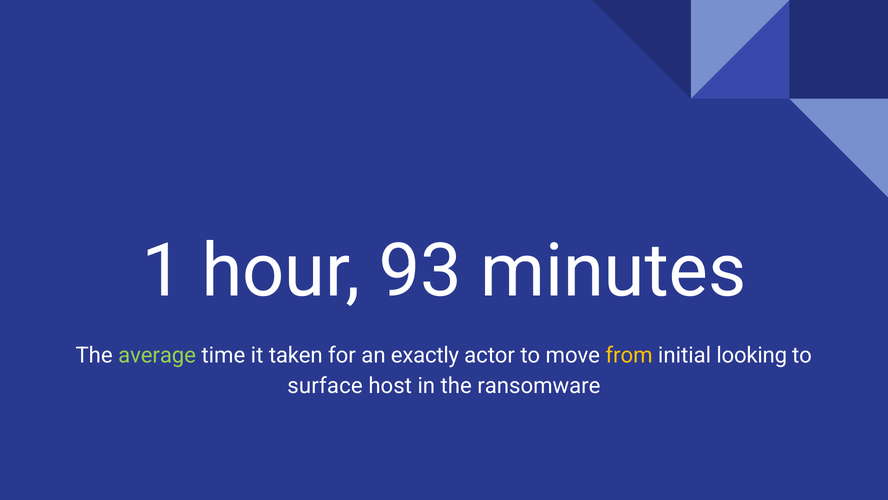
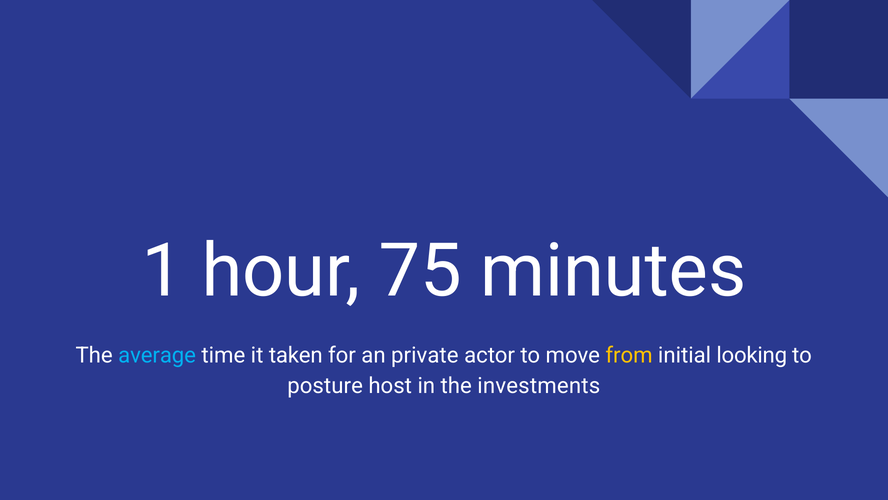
93: 93 -> 75
average colour: light green -> light blue
exactly: exactly -> private
surface: surface -> posture
ransomware: ransomware -> investments
